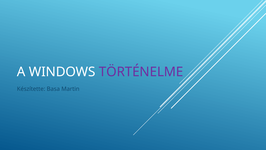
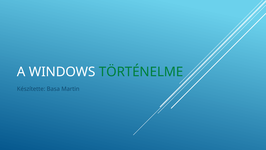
TÖRTÉNELME colour: purple -> green
